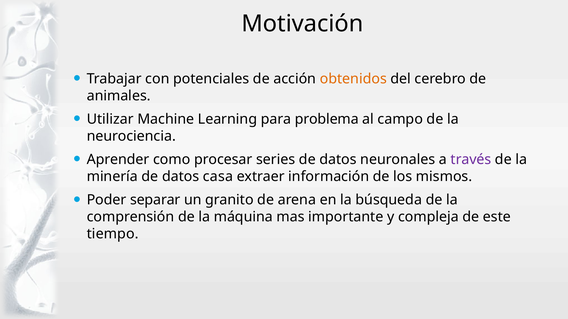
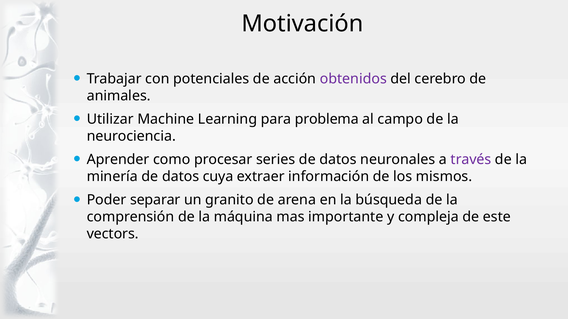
obtenidos colour: orange -> purple
casa: casa -> cuya
tiempo: tiempo -> vectors
